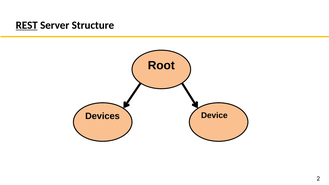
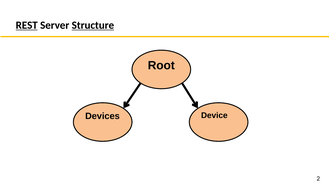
Structure underline: none -> present
